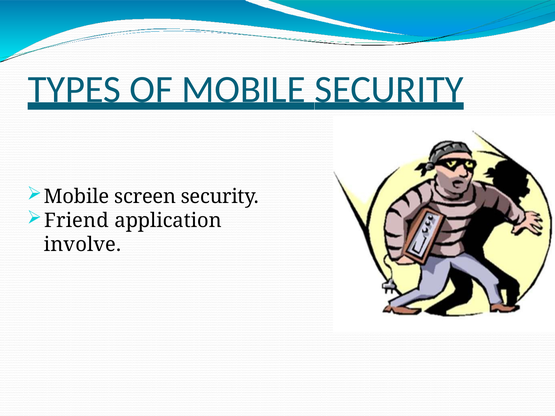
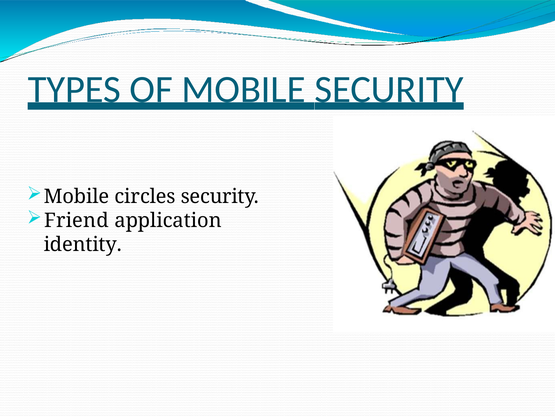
screen: screen -> circles
involve: involve -> identity
